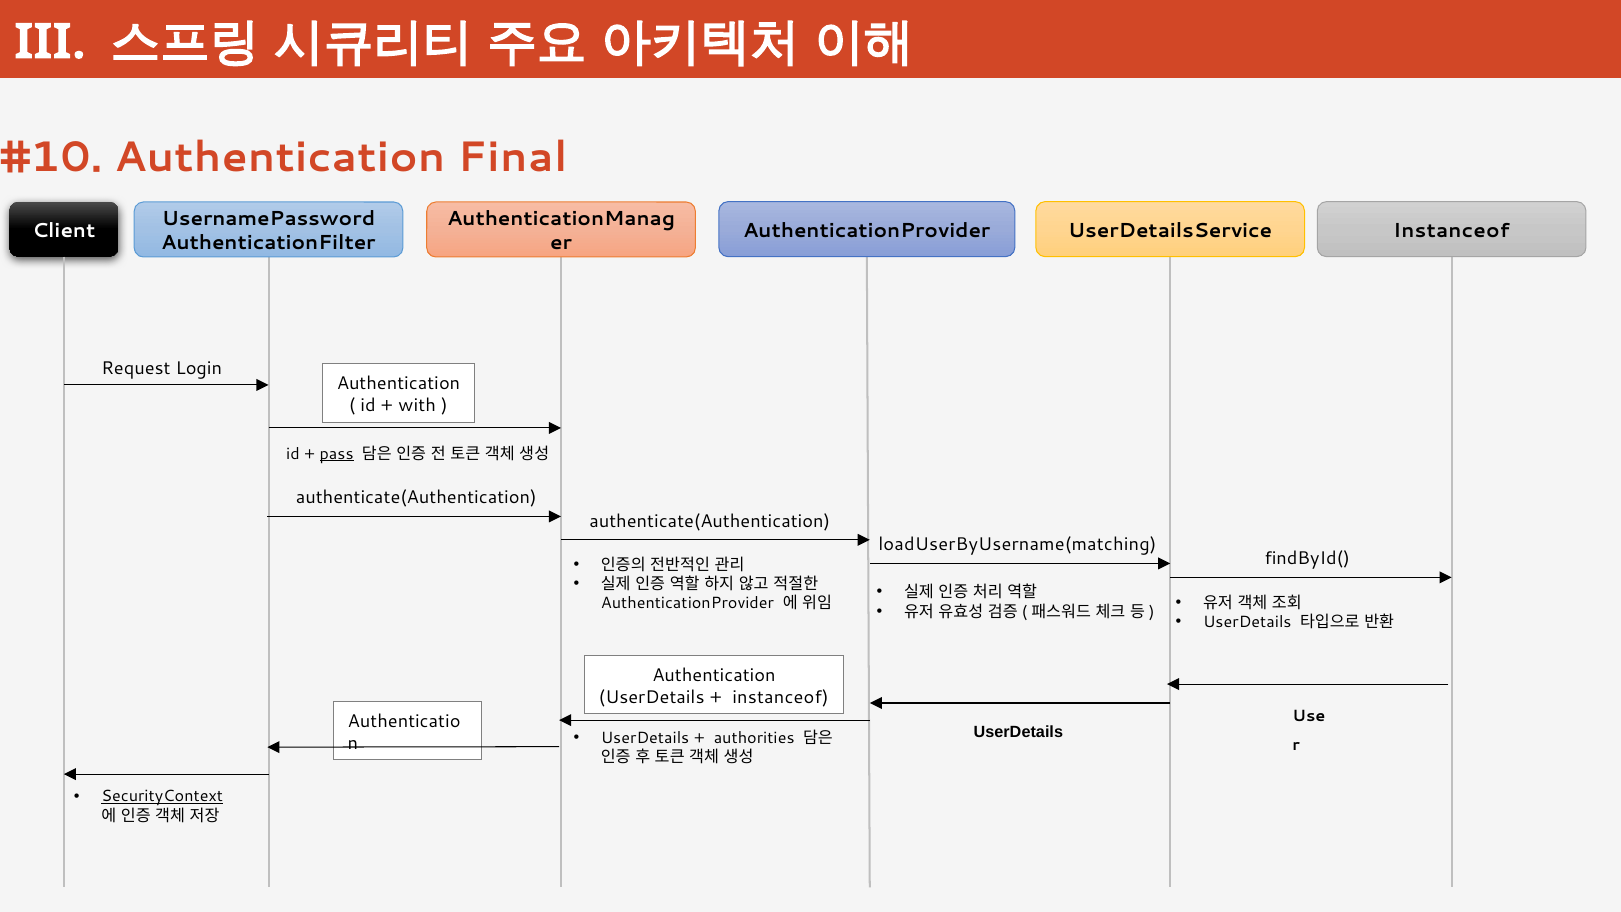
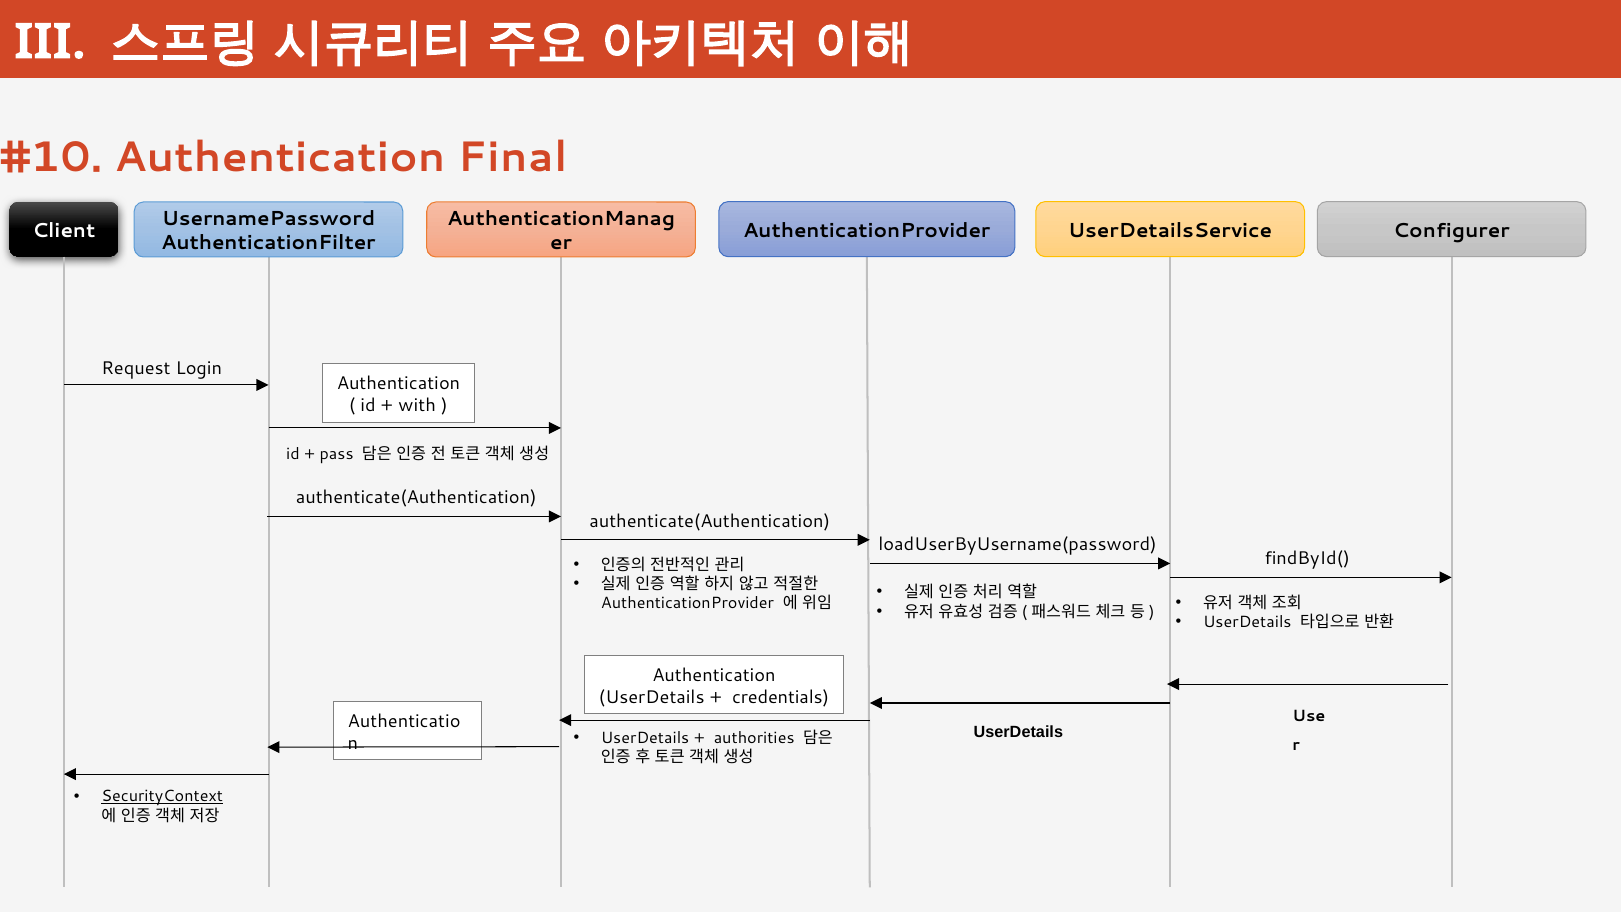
UserDetailsService Instanceof: Instanceof -> Configurer
pass underline: present -> none
loadUserByUsername(matching: loadUserByUsername(matching -> loadUserByUsername(password
instanceof at (781, 697): instanceof -> credentials
